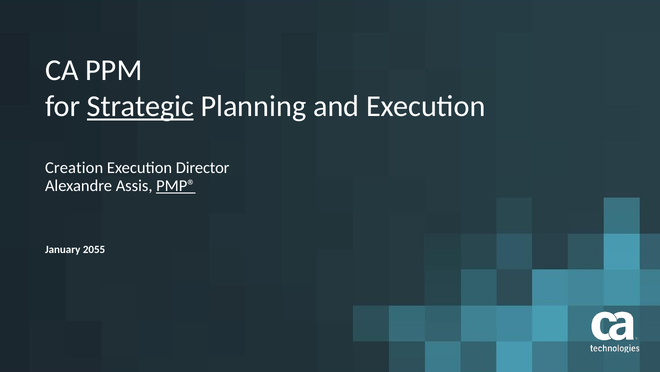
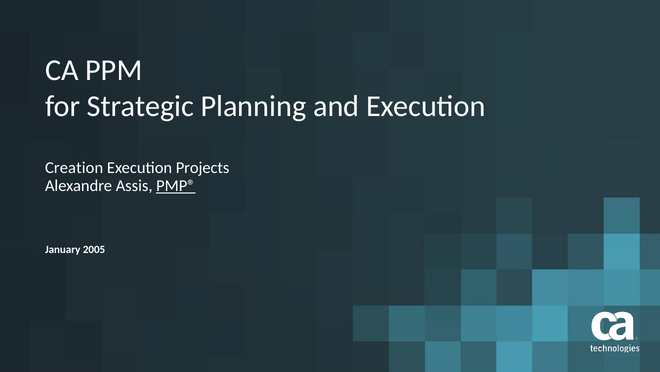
Strategic underline: present -> none
Director: Director -> Projects
2055: 2055 -> 2005
